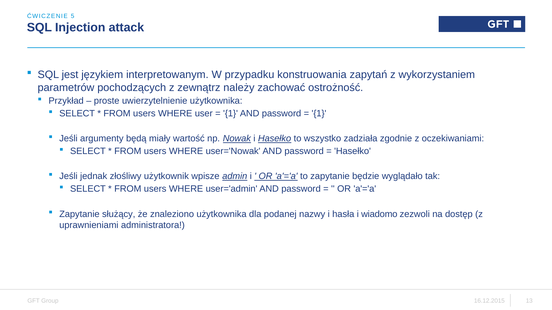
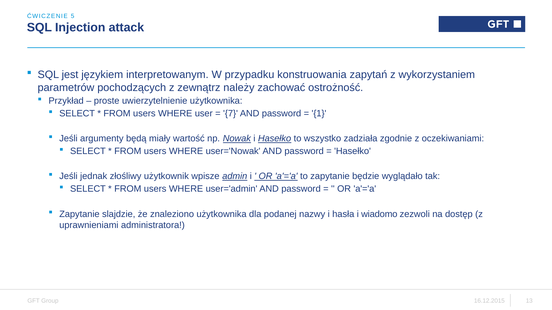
1 at (231, 114): 1 -> 7
służący: służący -> slajdzie
